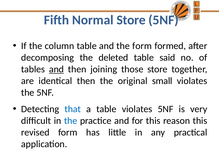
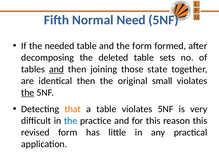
Normal Store: Store -> Need
column: column -> needed
said: said -> sets
those store: store -> state
the at (28, 93) underline: none -> present
that colour: blue -> orange
